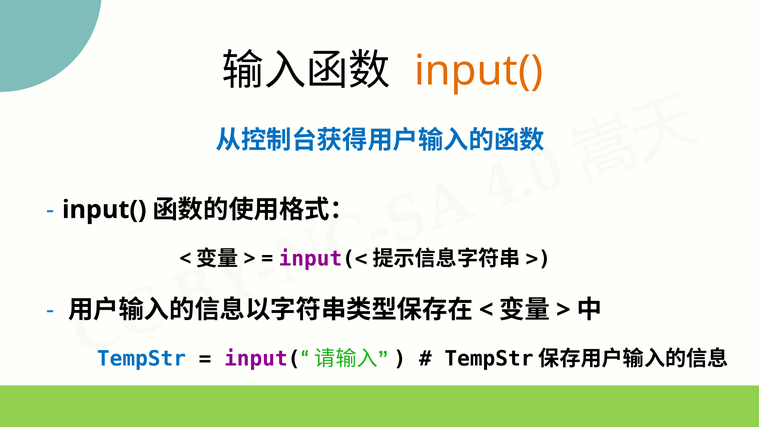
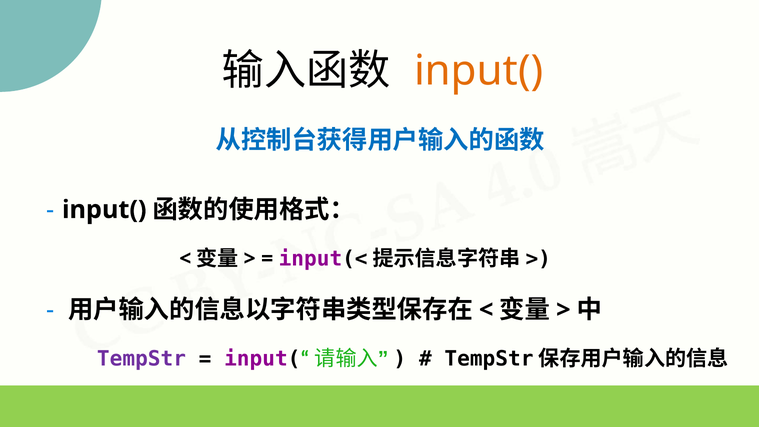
TempStr colour: blue -> purple
